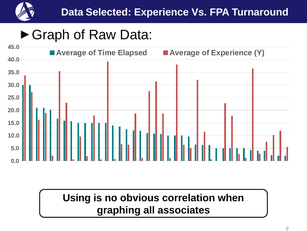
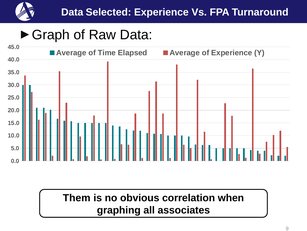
Using: Using -> Them
